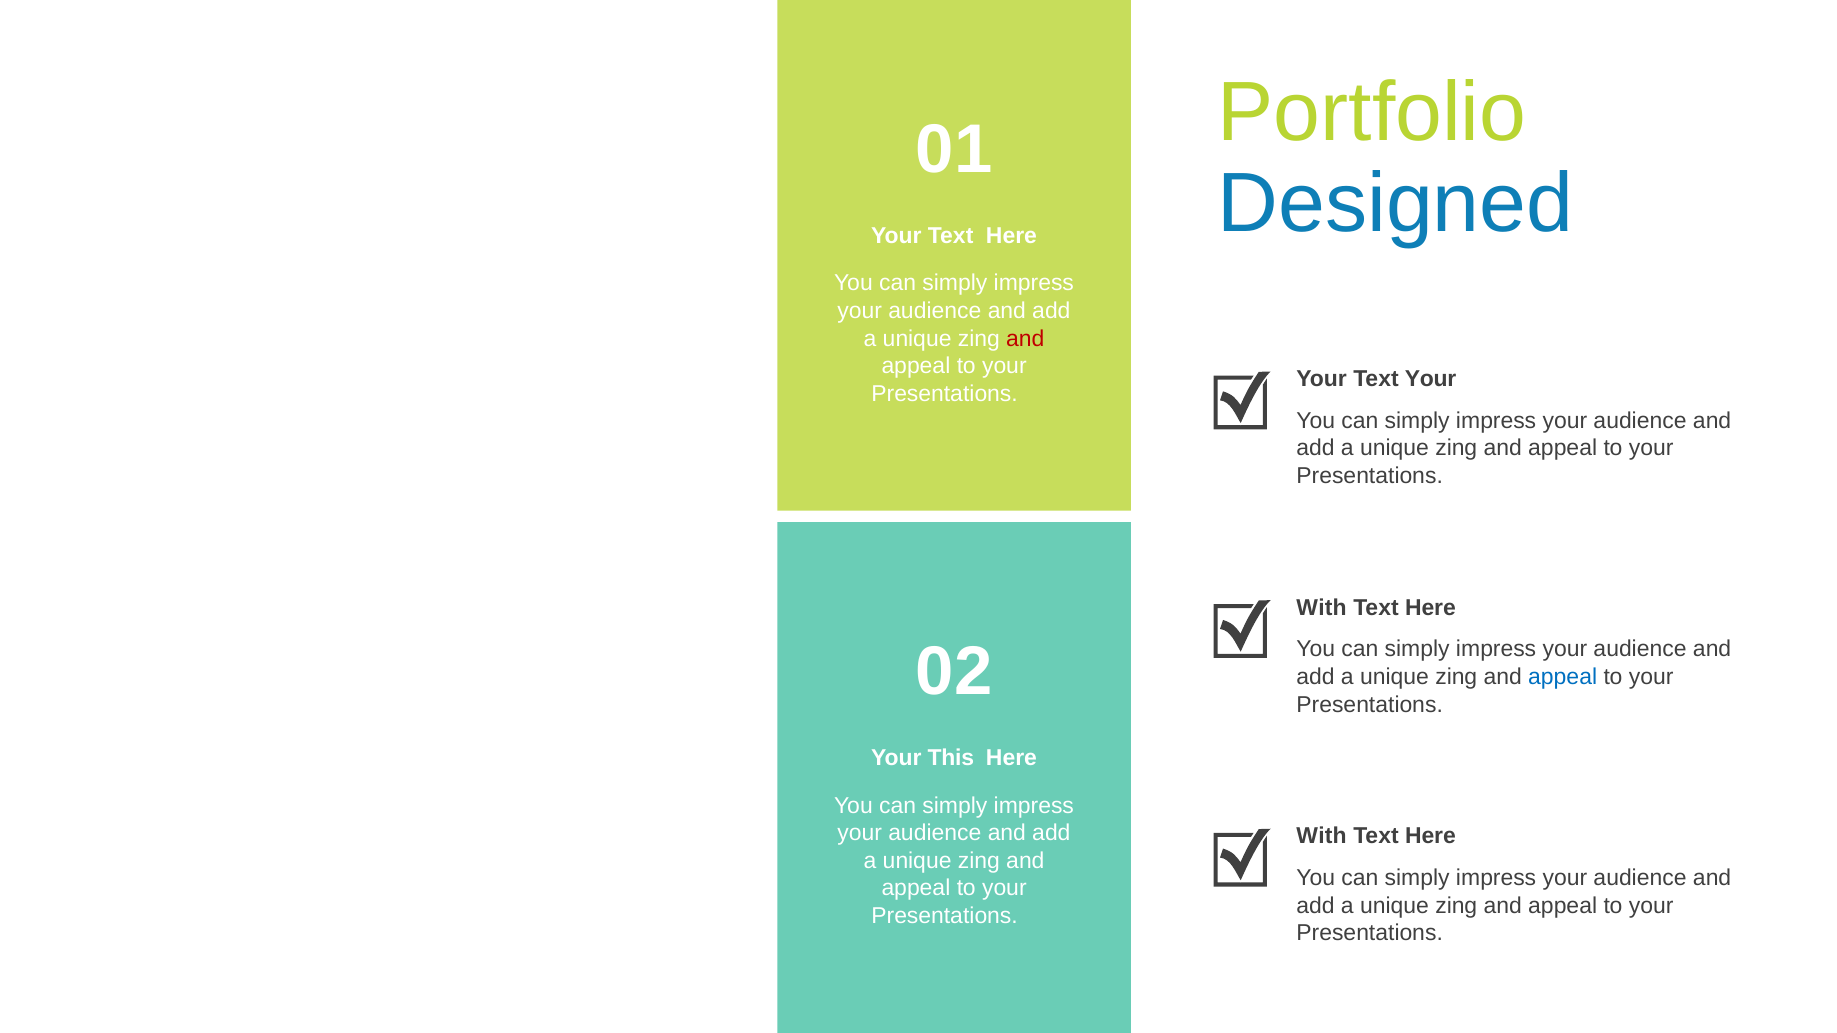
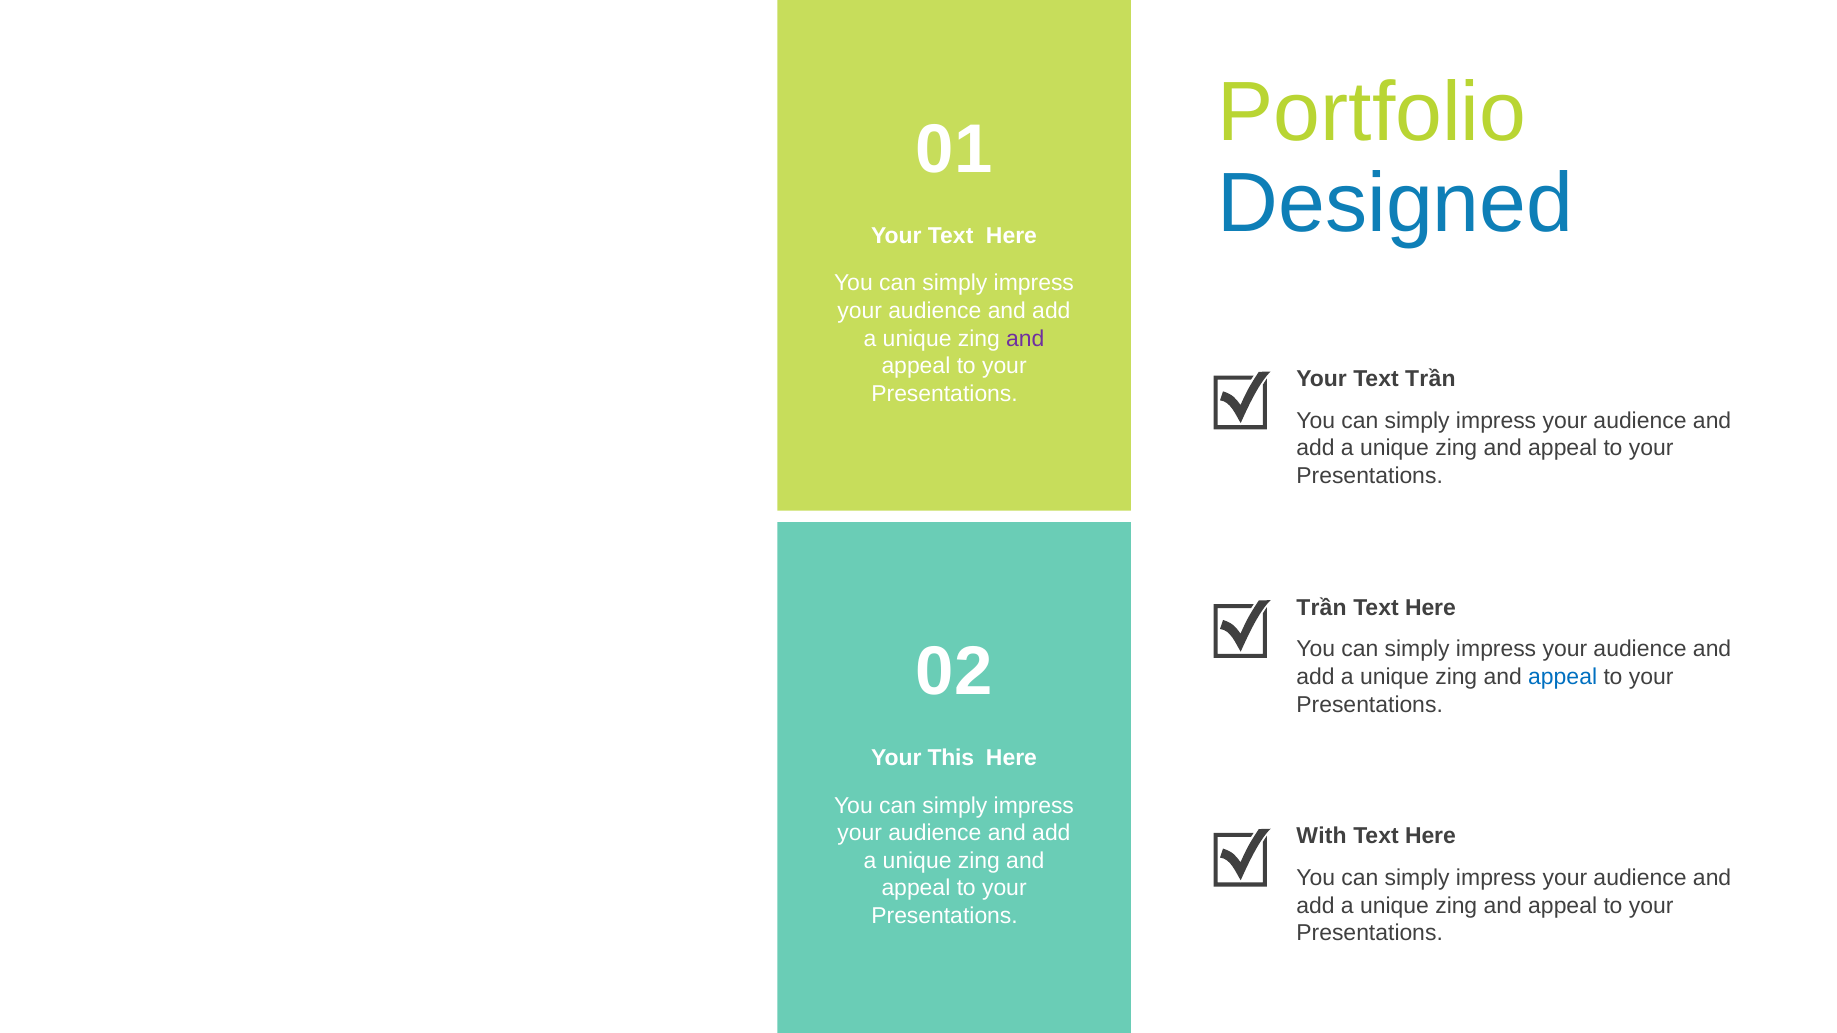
and at (1025, 339) colour: red -> purple
Text Your: Your -> Trần
With at (1322, 608): With -> Trần
